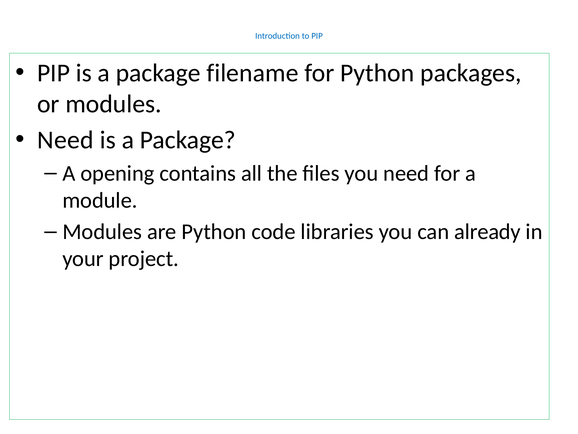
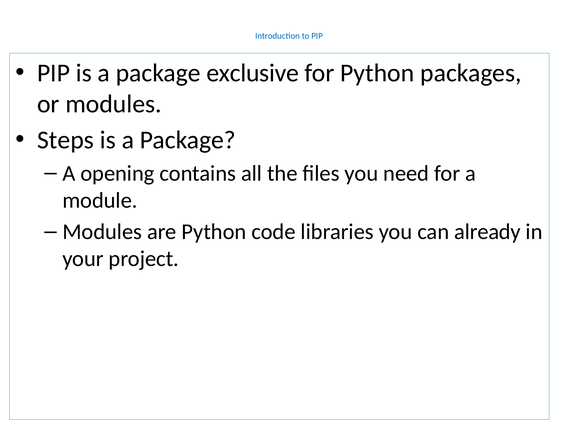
filename: filename -> exclusive
Need at (65, 140): Need -> Steps
